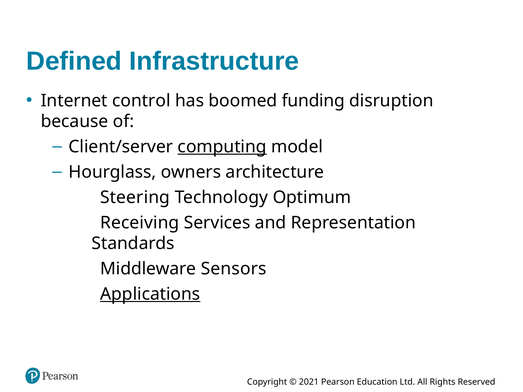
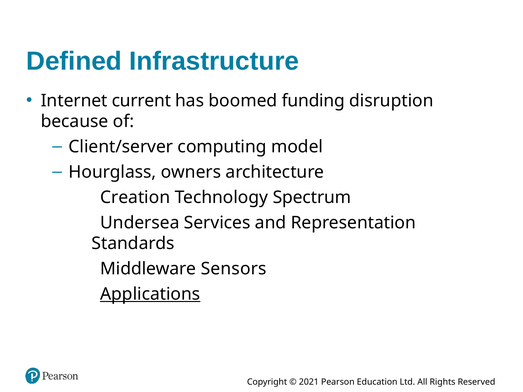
control: control -> current
computing underline: present -> none
Steering: Steering -> Creation
Optimum: Optimum -> Spectrum
Receiving: Receiving -> Undersea
